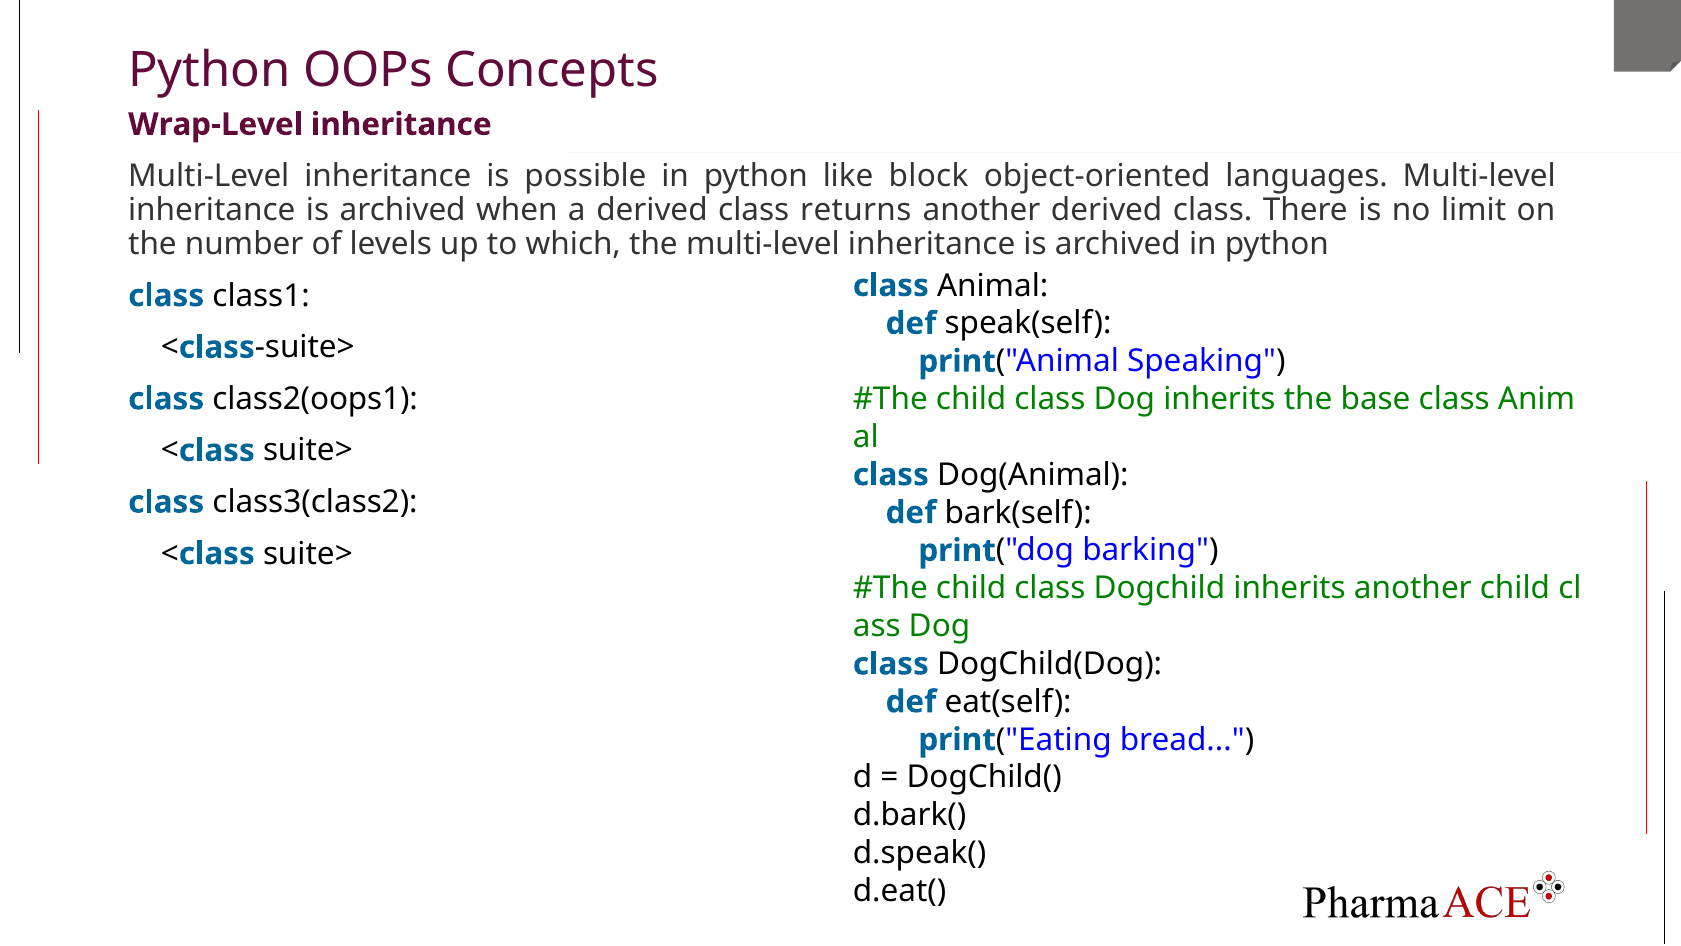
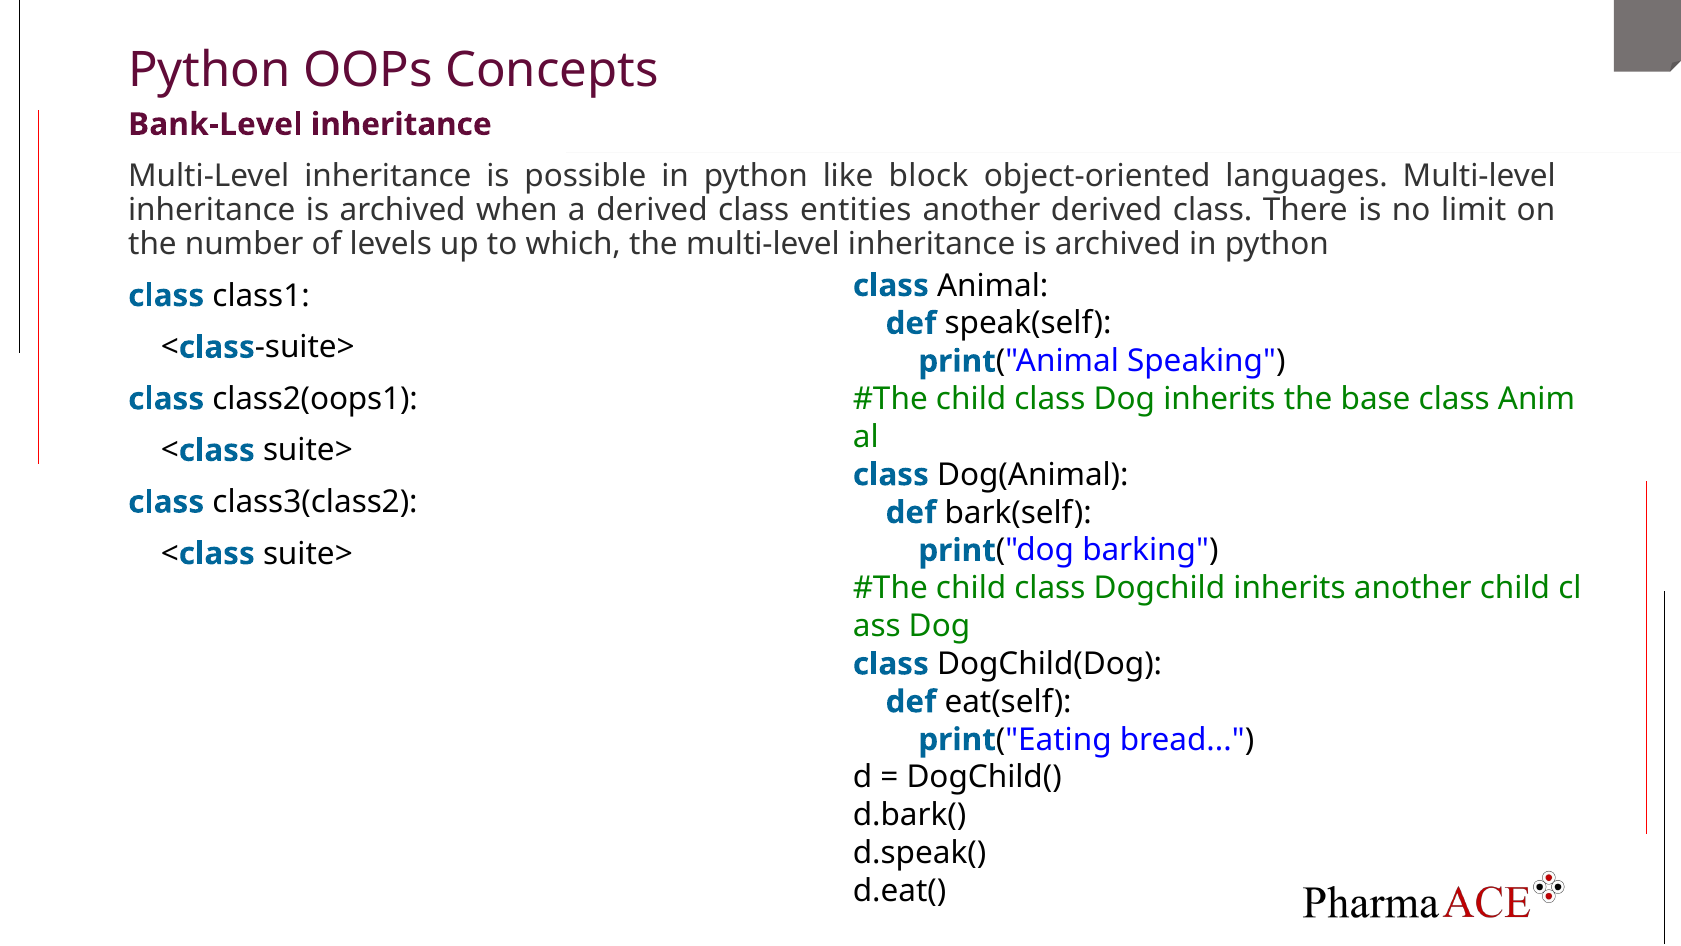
Wrap-Level: Wrap-Level -> Bank-Level
returns: returns -> entities
